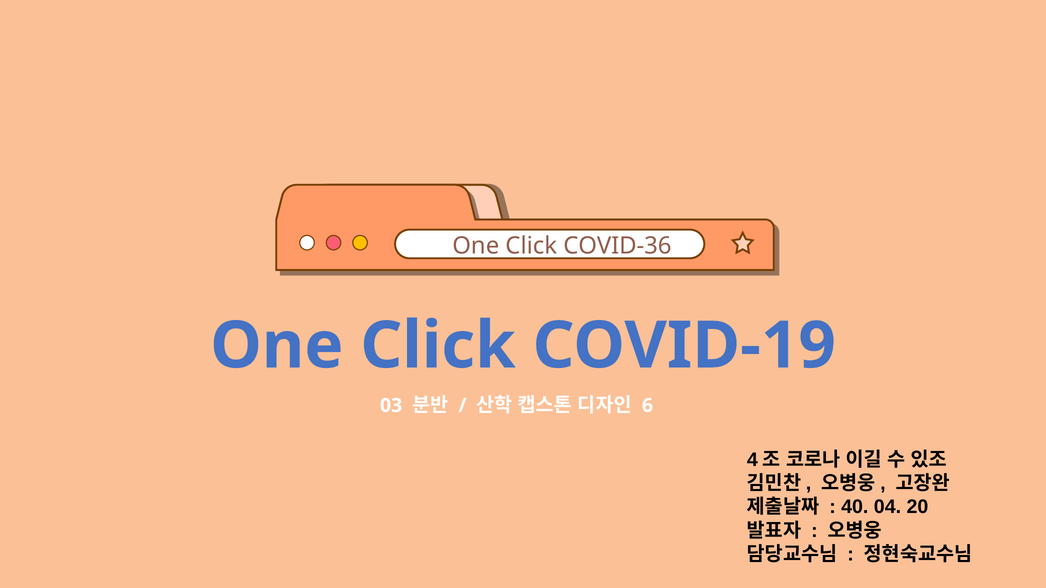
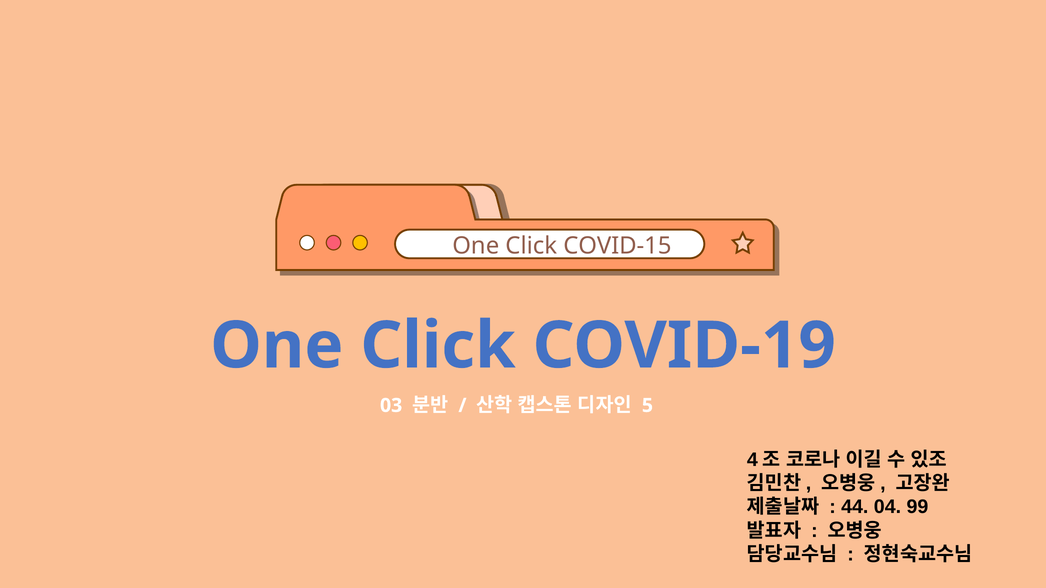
COVID-36: COVID-36 -> COVID-15
6: 6 -> 5
40: 40 -> 44
20: 20 -> 99
